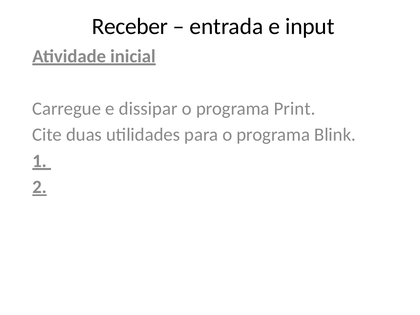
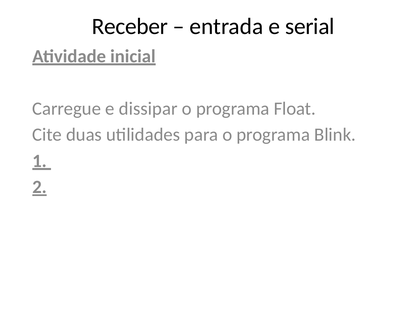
input: input -> serial
Print: Print -> Float
